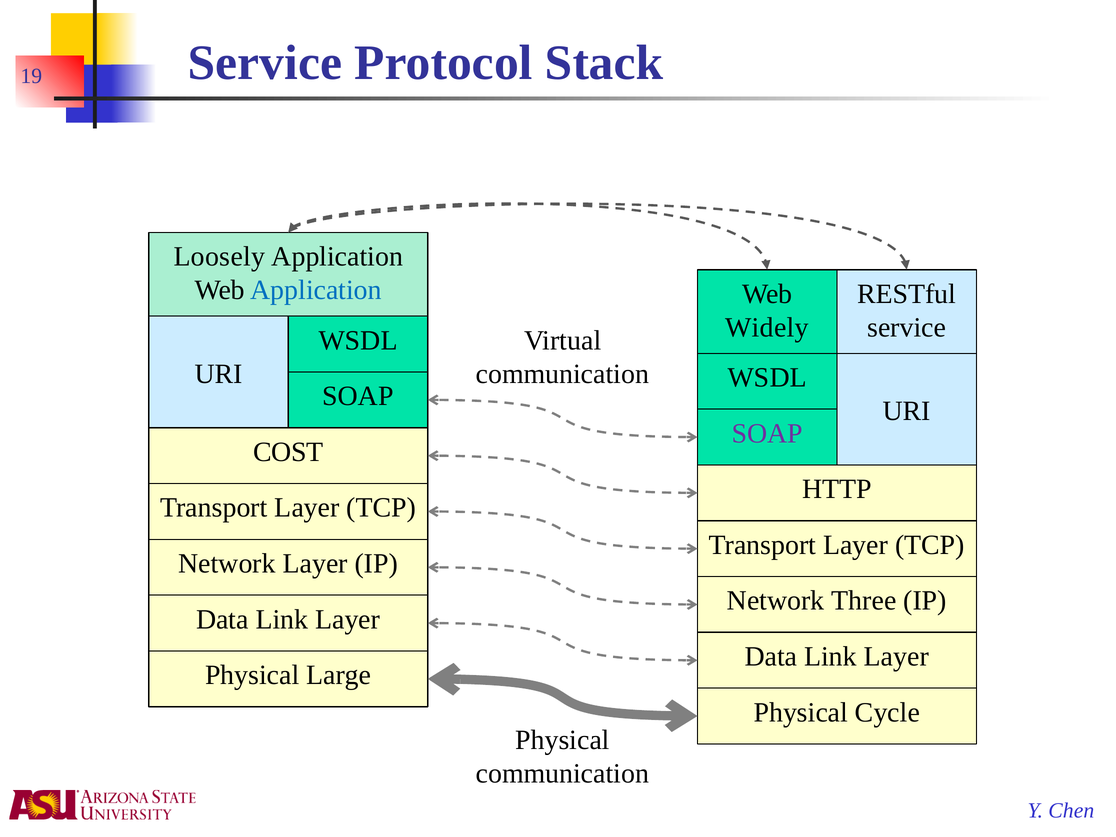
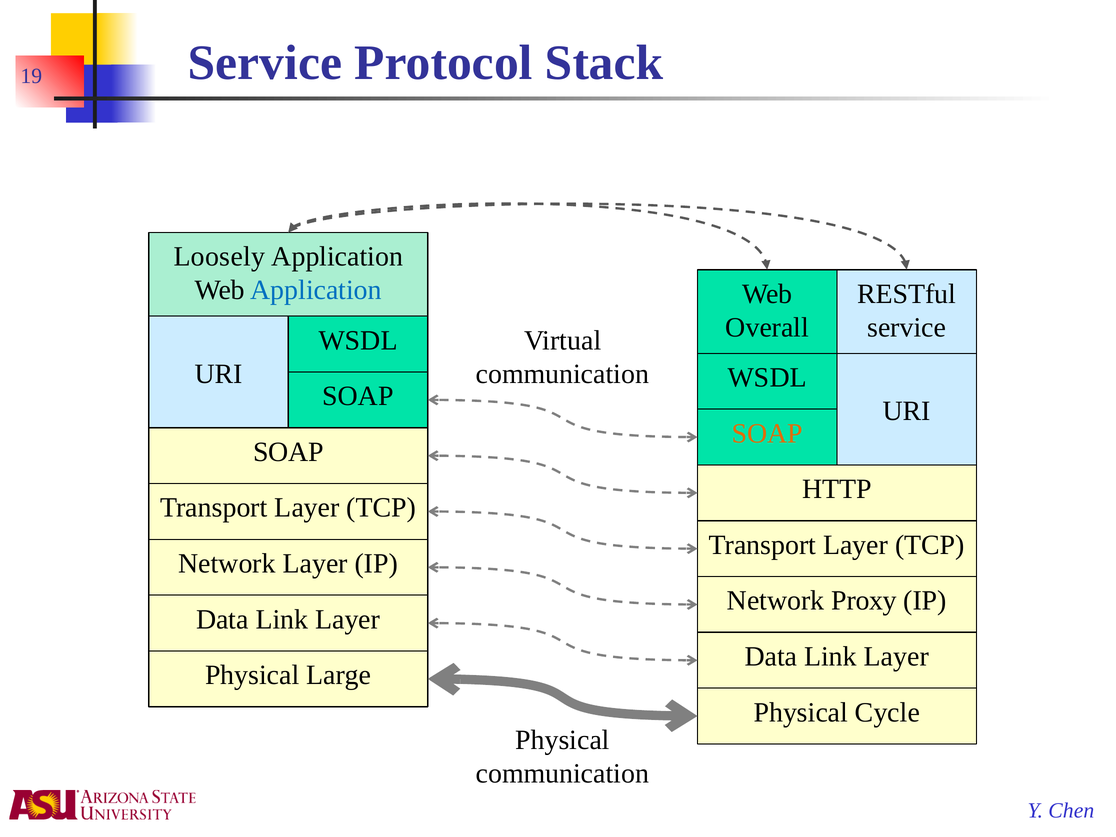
Widely: Widely -> Overall
SOAP at (767, 433) colour: purple -> orange
COST at (288, 452): COST -> SOAP
Three: Three -> Proxy
